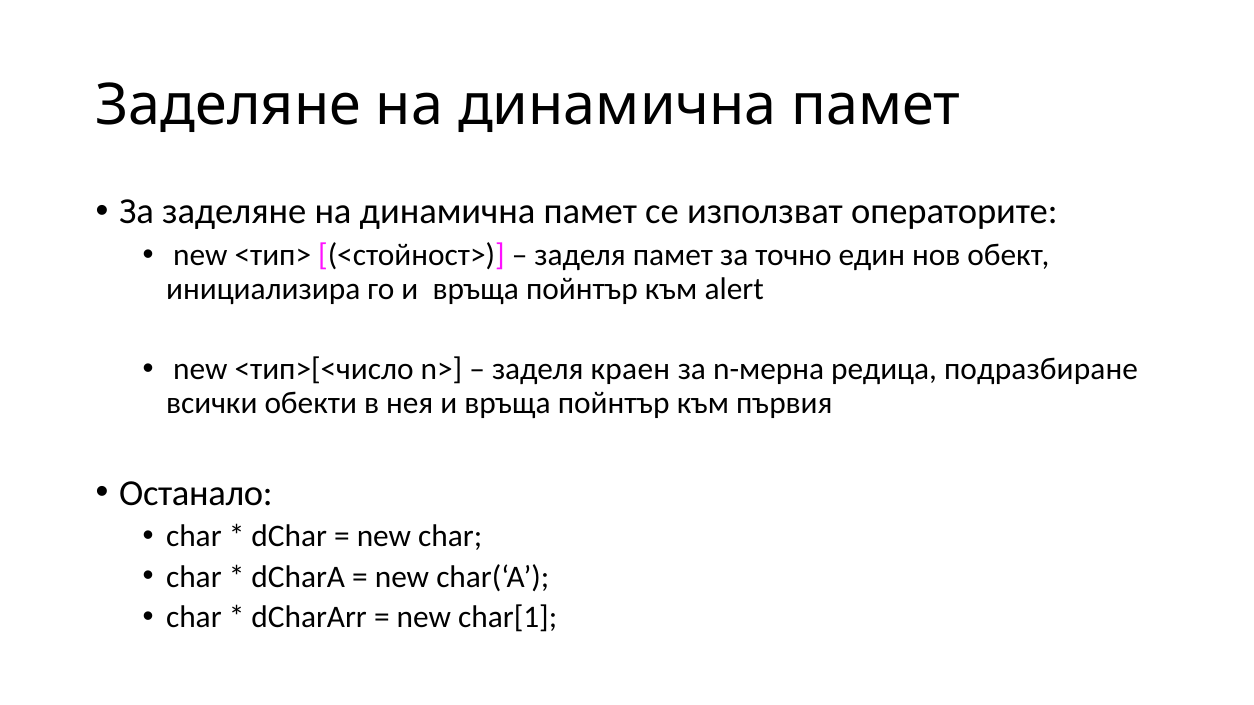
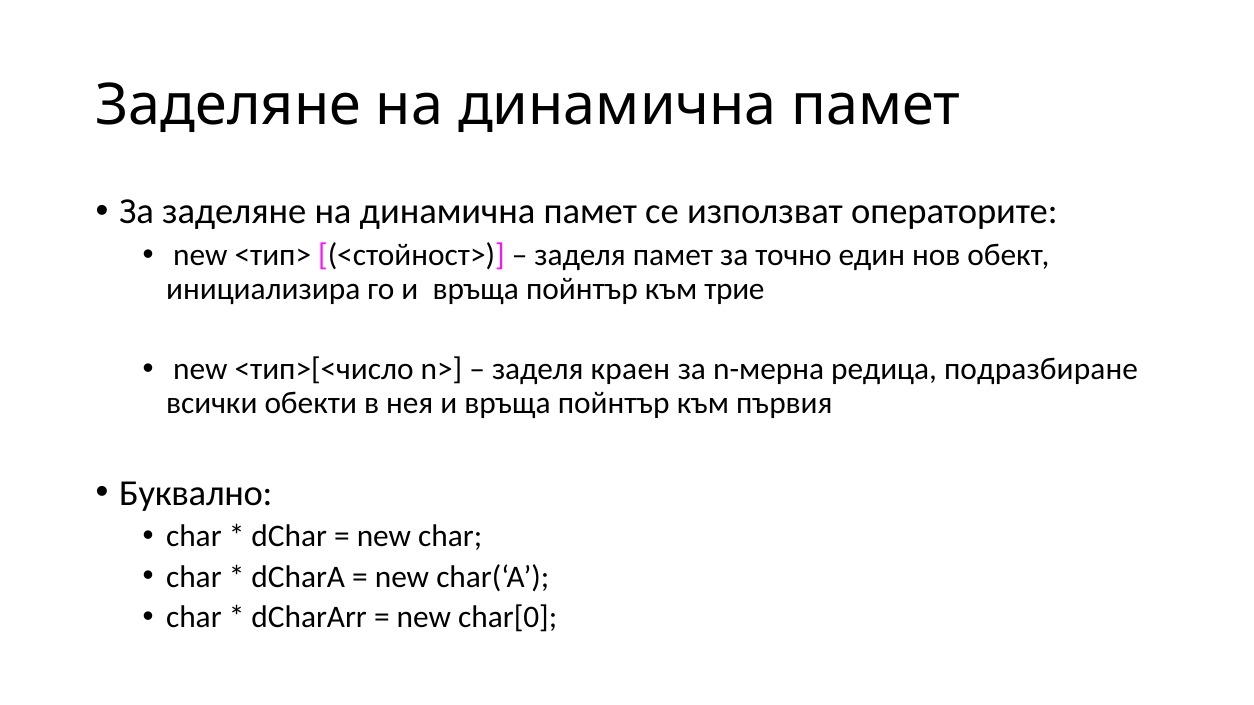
alert: alert -> трие
Останало: Останало -> Буквално
char[1: char[1 -> char[0
